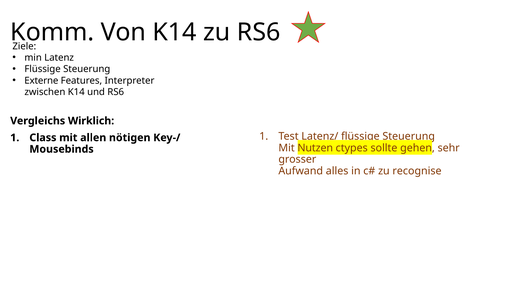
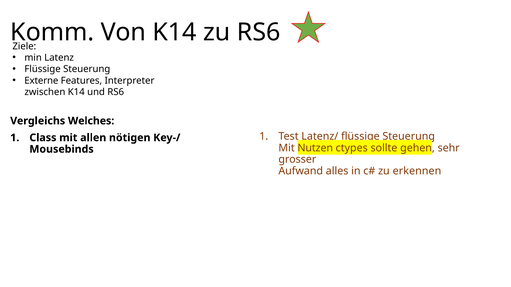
Wirklich: Wirklich -> Welches
recognise: recognise -> erkennen
